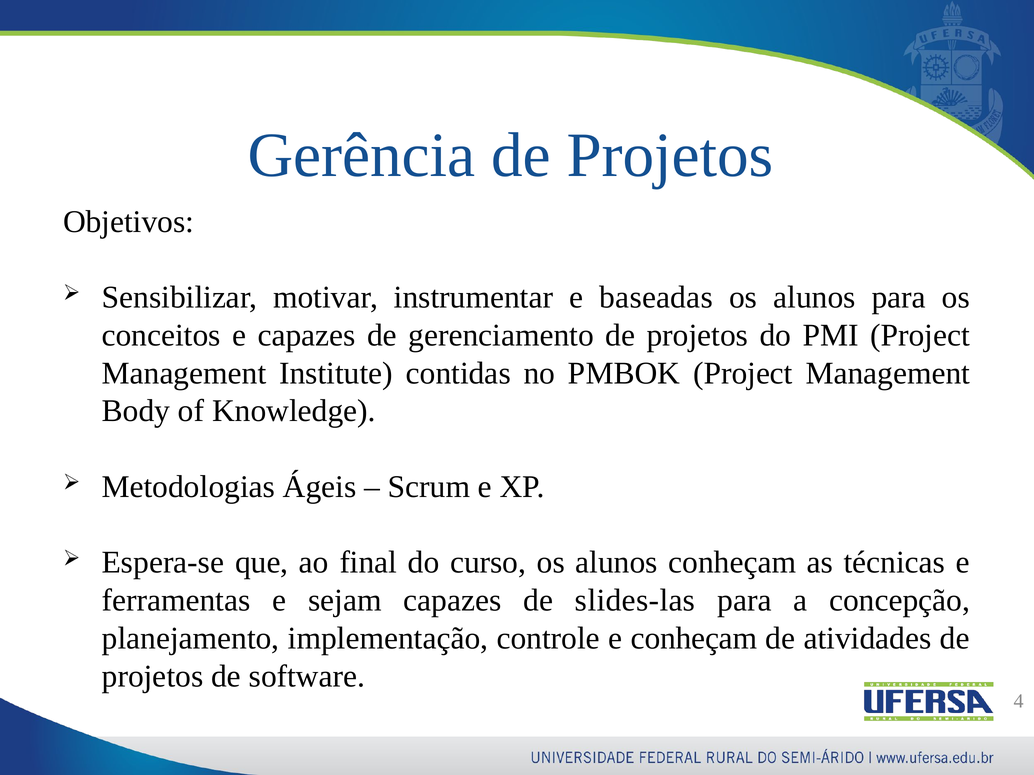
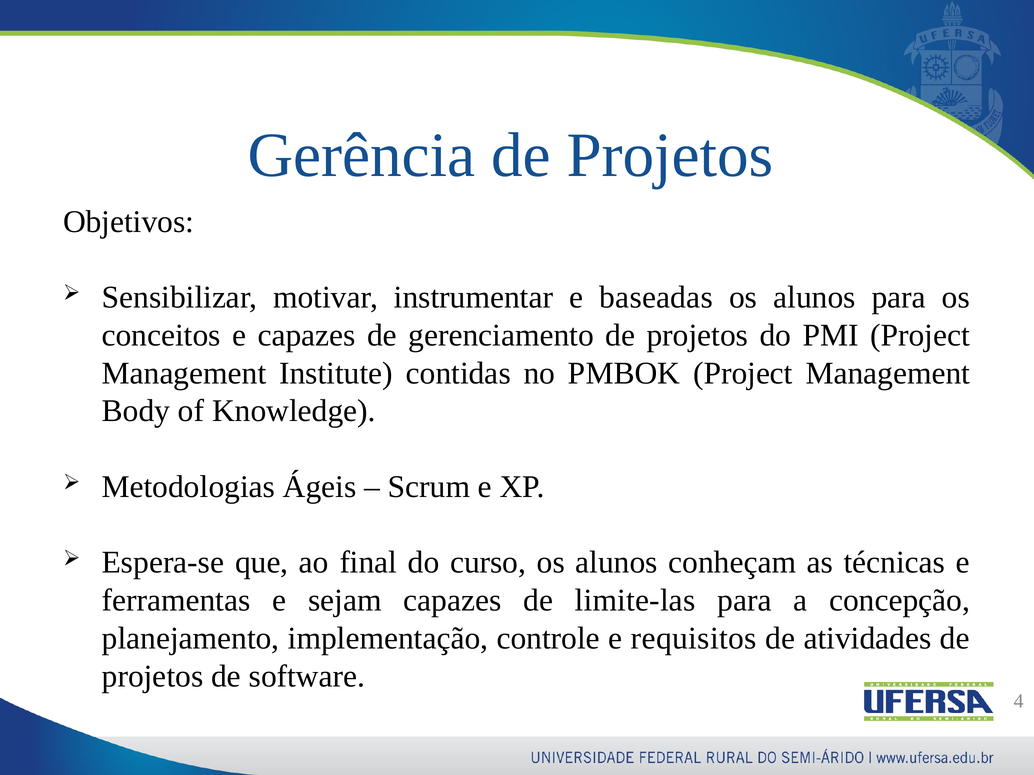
slides-las: slides-las -> limite-las
e conheçam: conheçam -> requisitos
